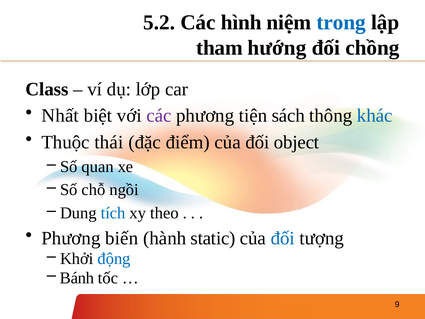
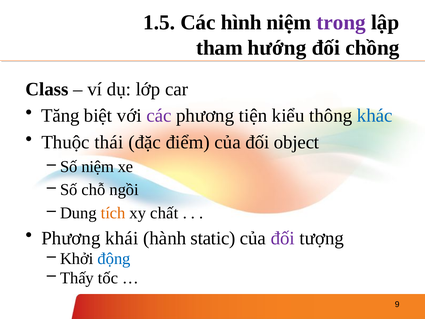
5.2: 5.2 -> 1.5
trong colour: blue -> purple
Nhất: Nhất -> Tăng
sách: sách -> kiểu
Số quan: quan -> niệm
tích colour: blue -> orange
theo: theo -> chất
biến: biến -> khái
đối at (283, 238) colour: blue -> purple
Bánh: Bánh -> Thấy
